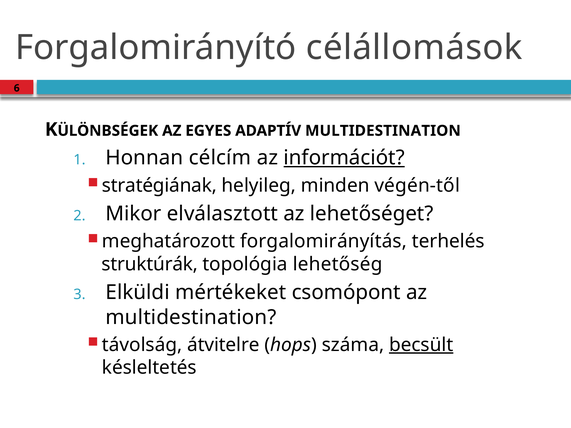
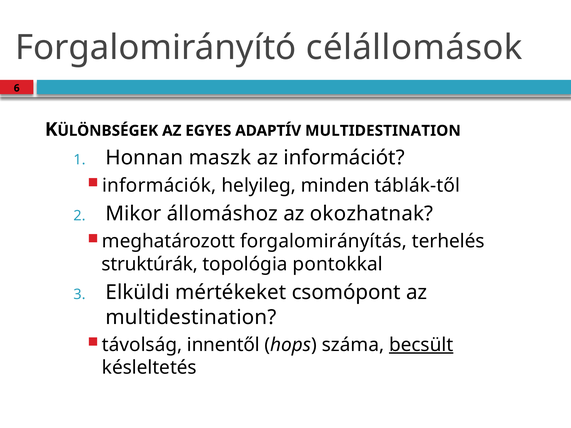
célcím: célcím -> maszk
információt underline: present -> none
stratégiának: stratégiának -> információk
végén-től: végén-től -> táblák-től
elválasztott: elválasztott -> állomáshoz
lehetőséget: lehetőséget -> okozhatnak
lehetőség: lehetőség -> pontokkal
átvitelre: átvitelre -> innentől
